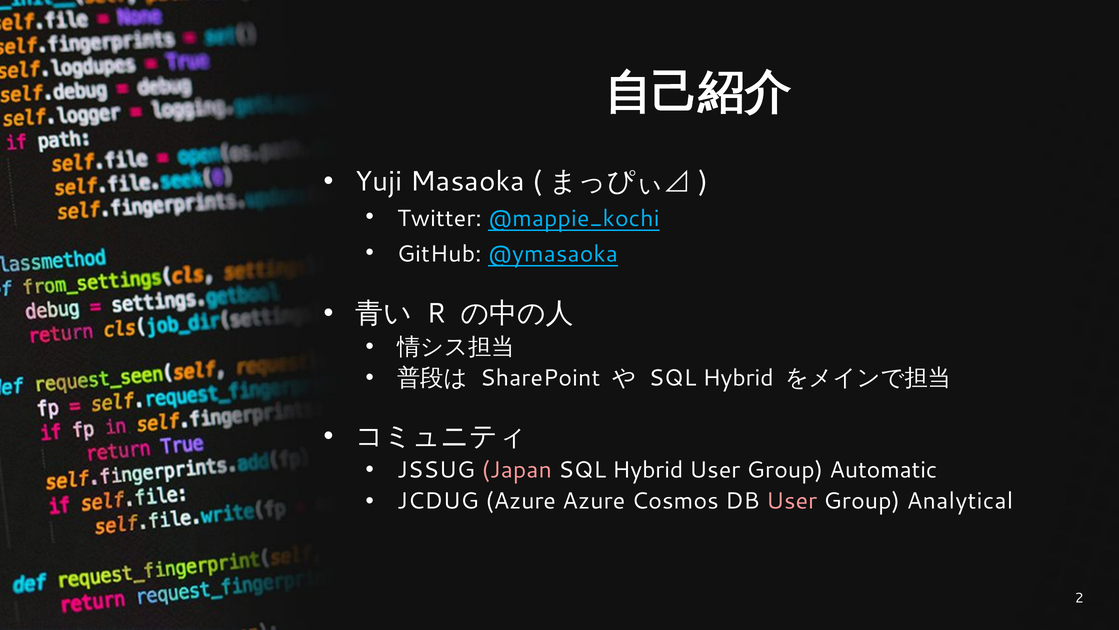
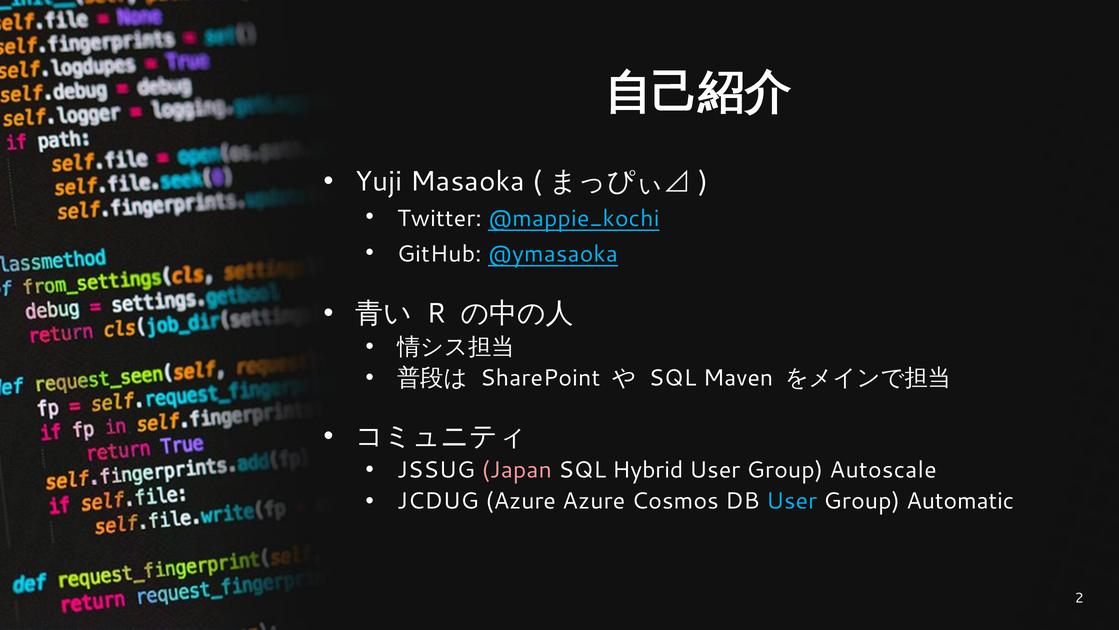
Hybrid at (738, 378): Hybrid -> Maven
Automatic: Automatic -> Autoscale
User at (792, 501) colour: pink -> light blue
Analytical: Analytical -> Automatic
